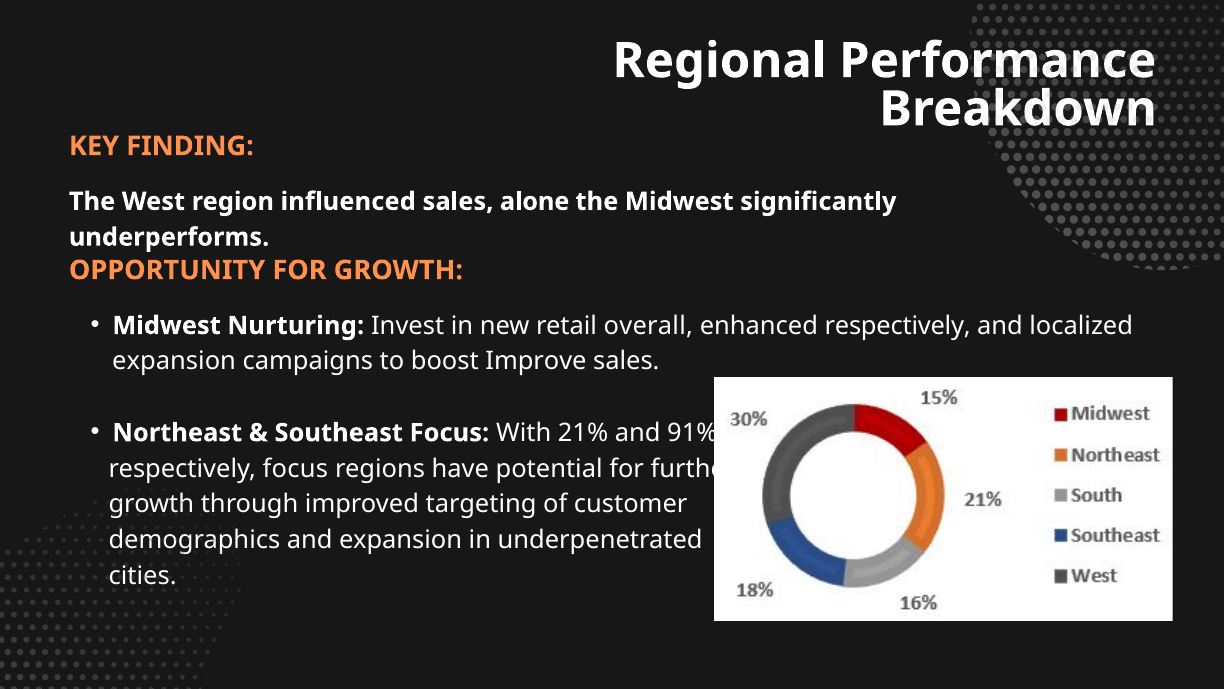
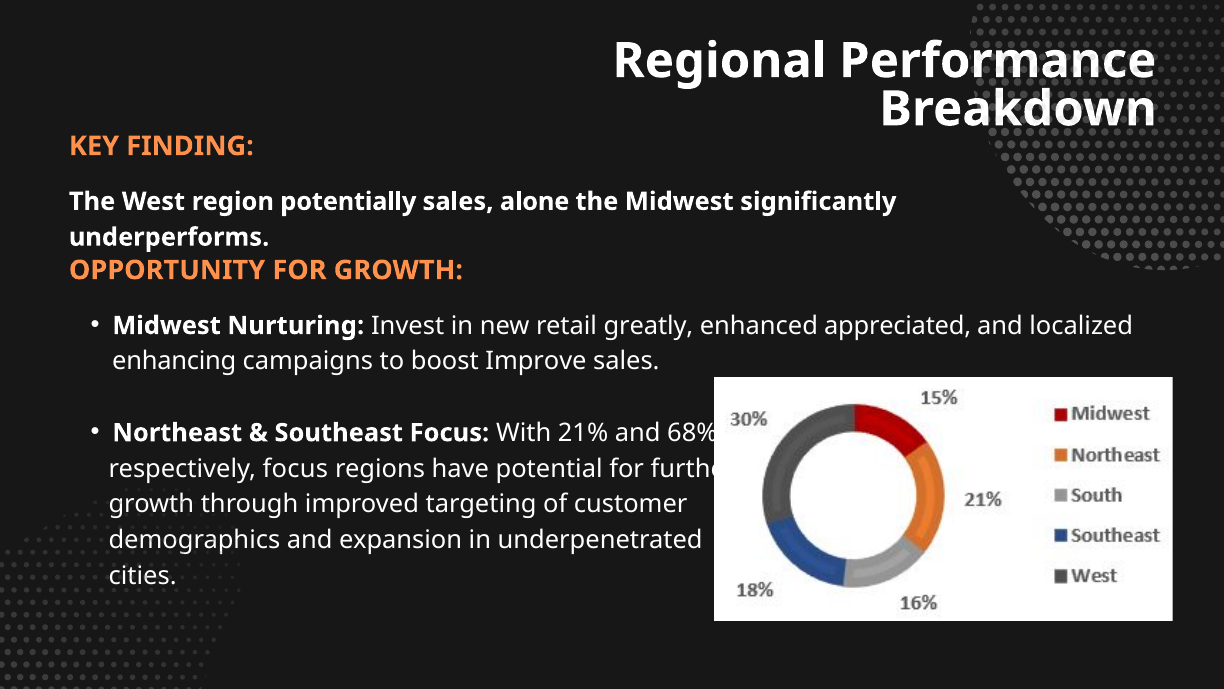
influenced: influenced -> potentially
overall: overall -> greatly
enhanced respectively: respectively -> appreciated
expansion at (174, 361): expansion -> enhancing
91%: 91% -> 68%
